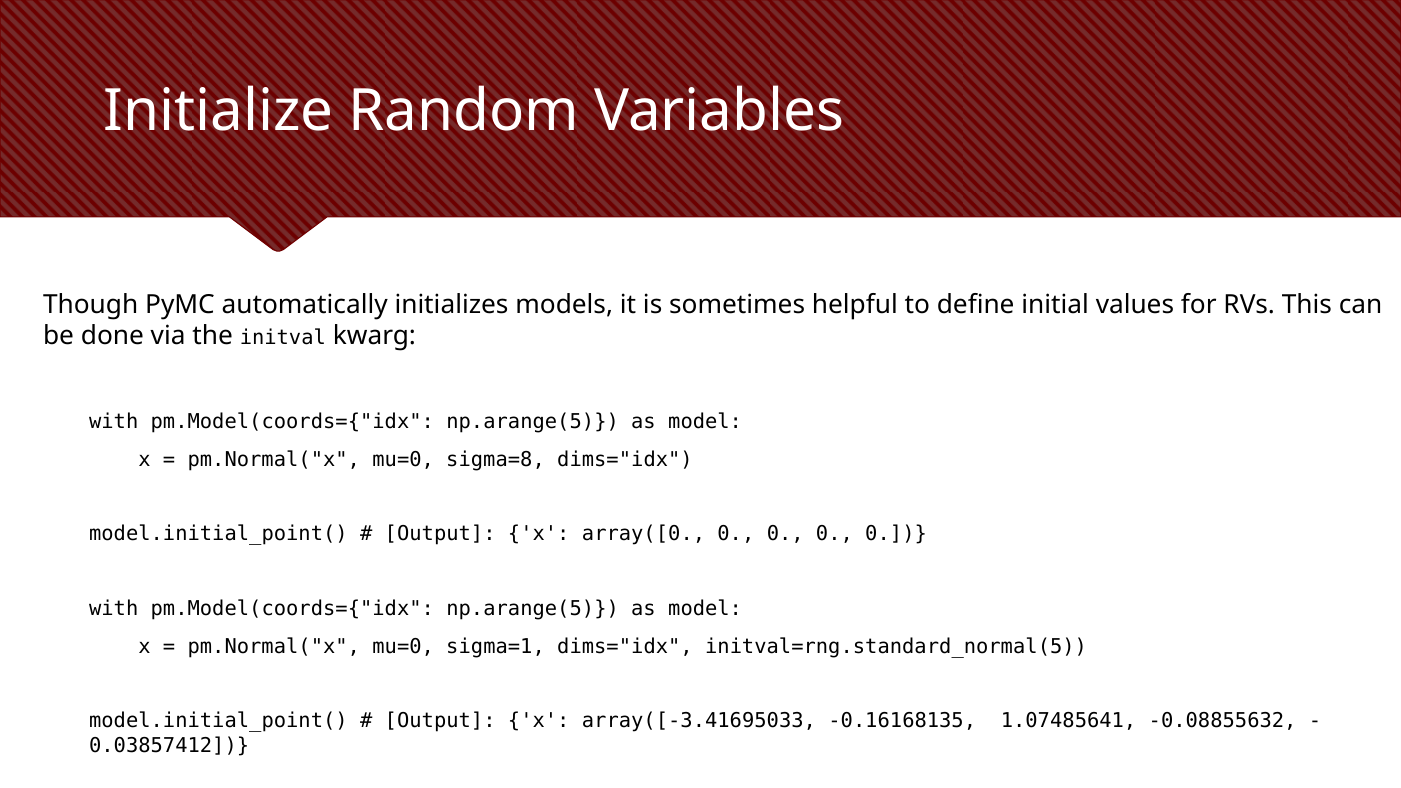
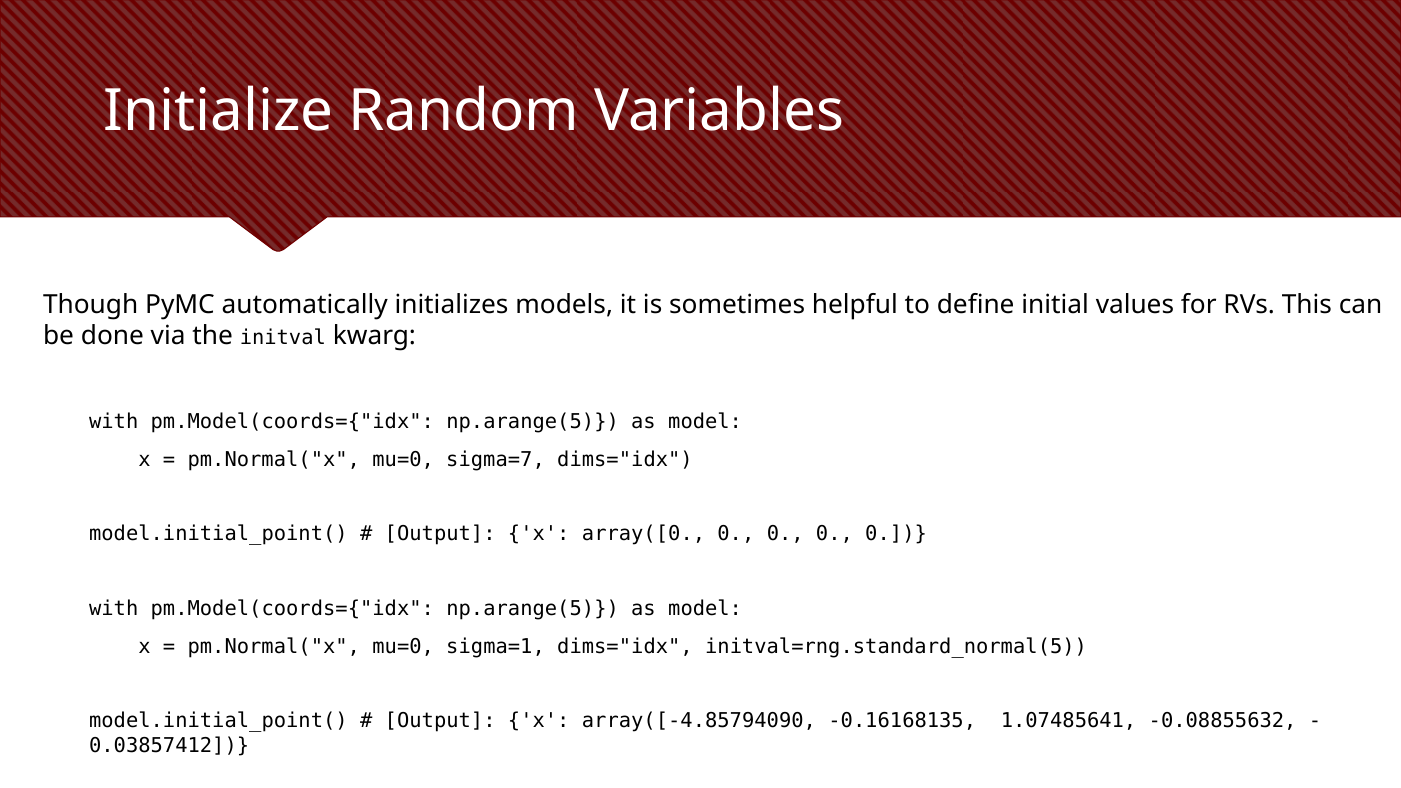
sigma=8: sigma=8 -> sigma=7
array([-3.41695033: array([-3.41695033 -> array([-4.85794090
